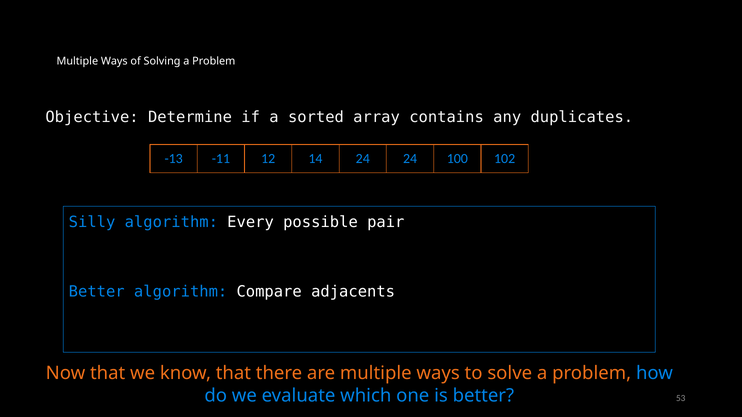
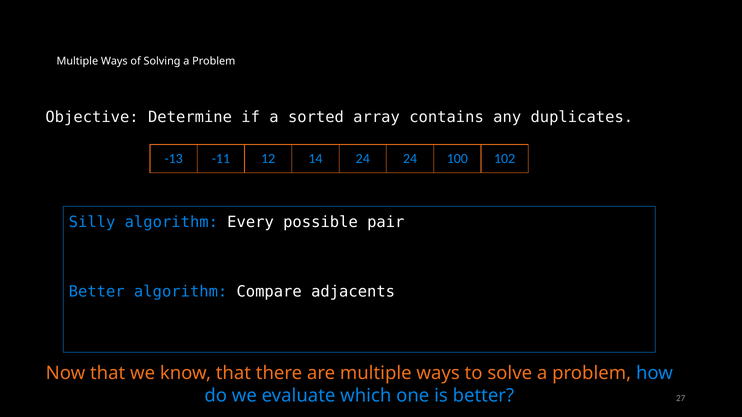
53: 53 -> 27
